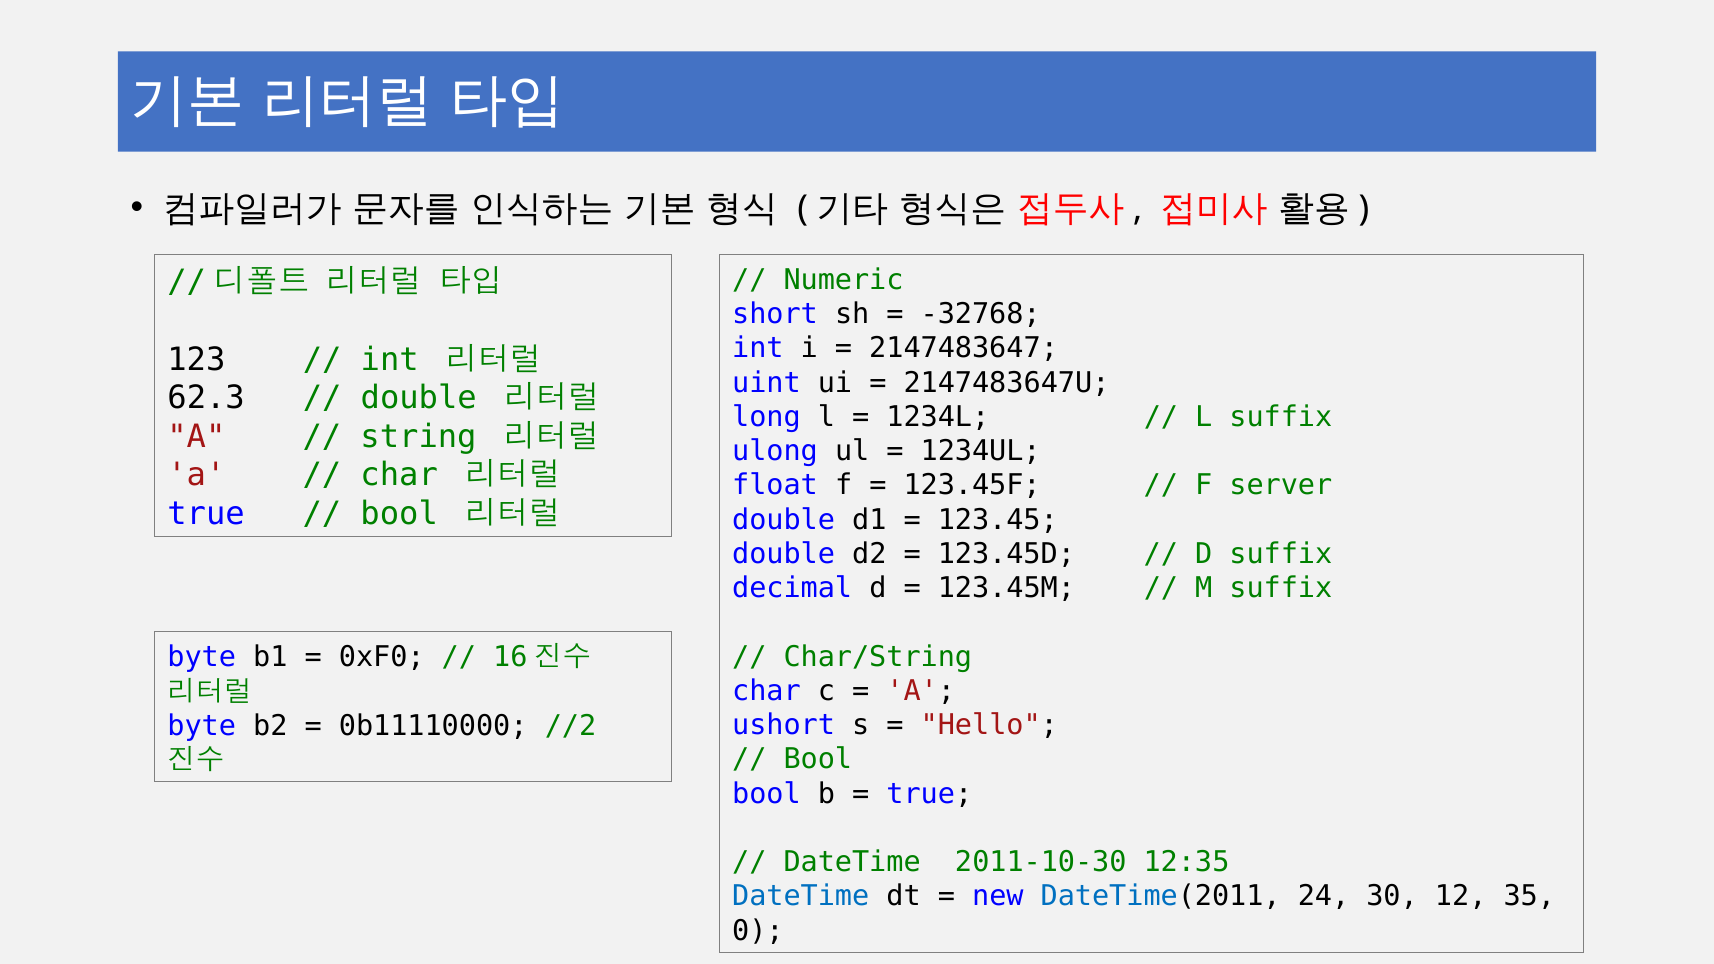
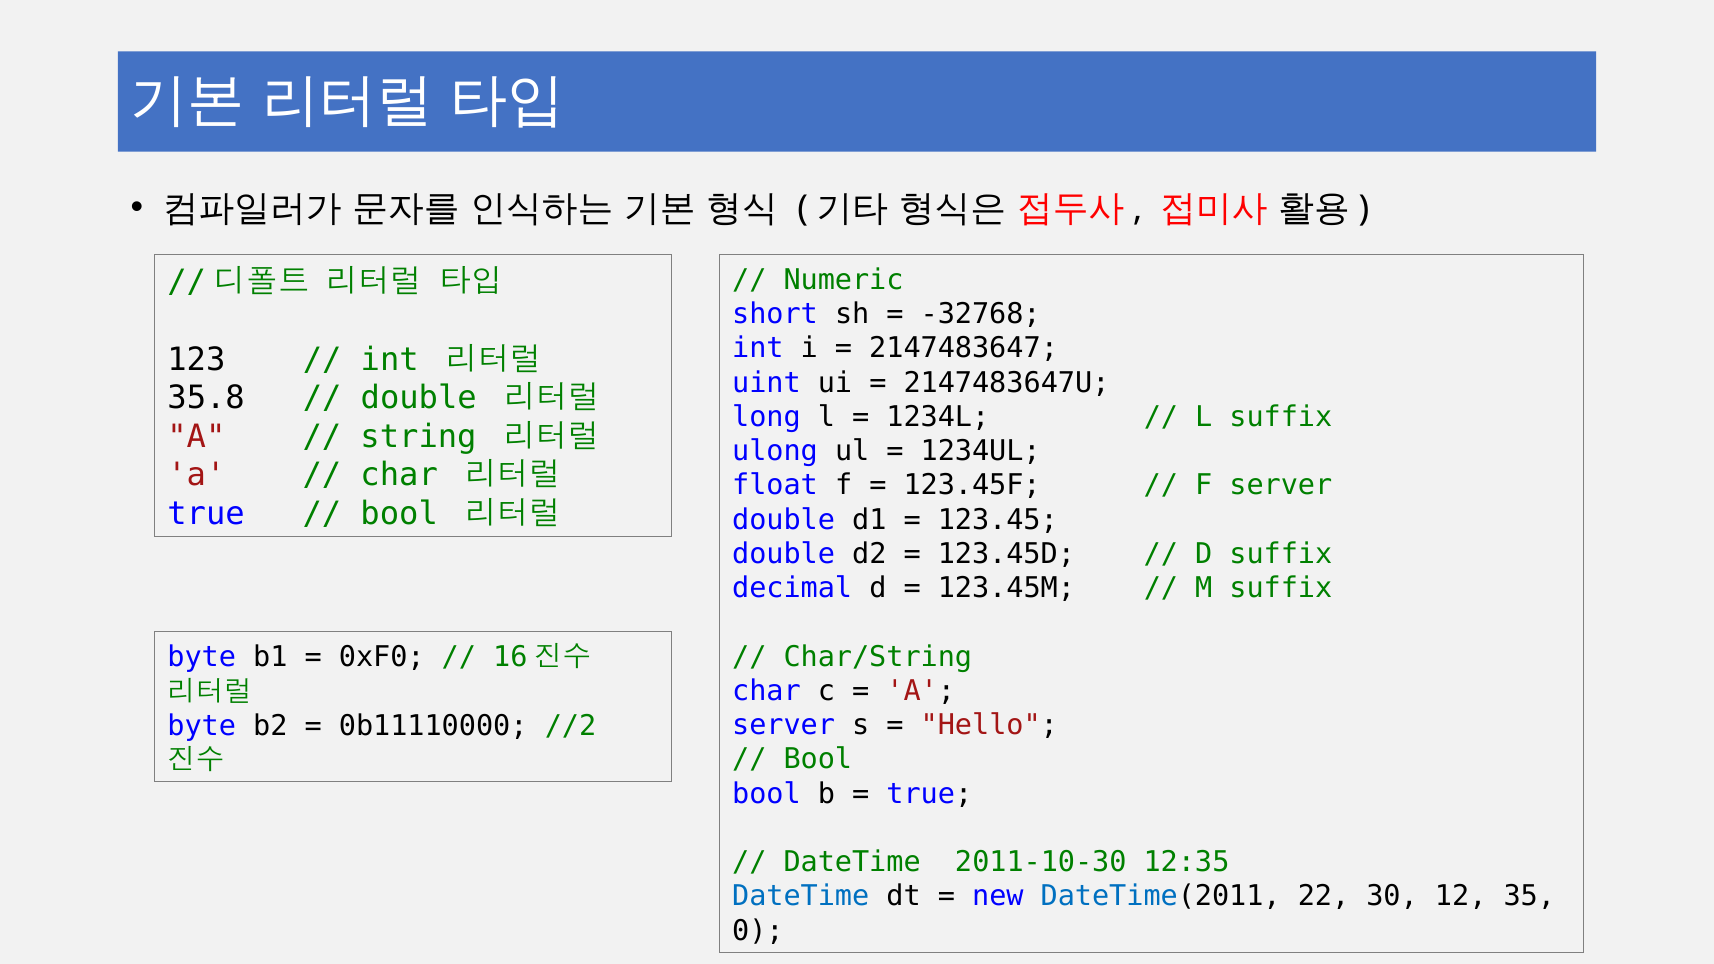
62.3: 62.3 -> 35.8
ushort at (784, 725): ushort -> server
24: 24 -> 22
